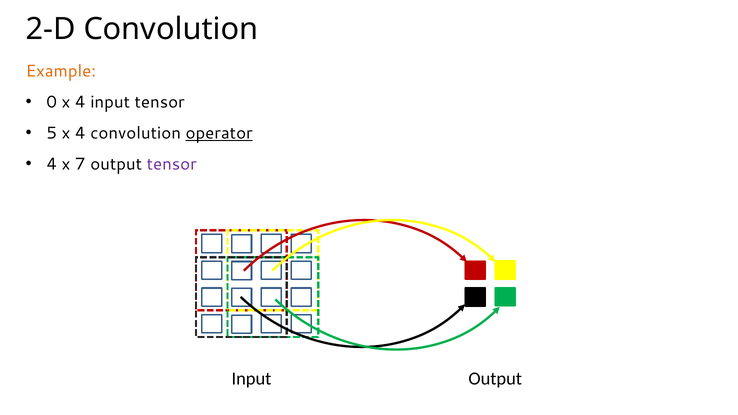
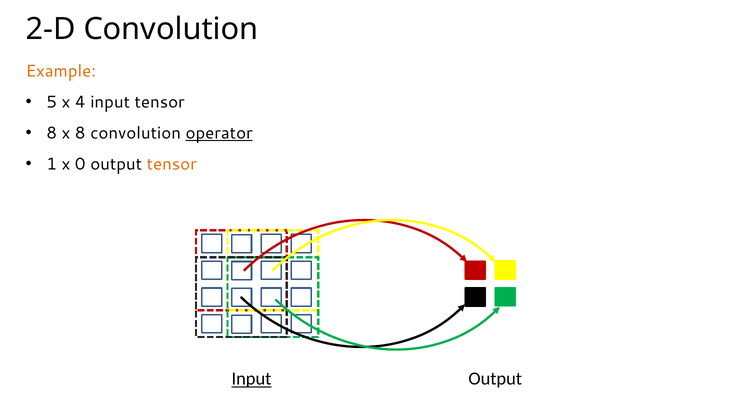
0: 0 -> 5
5 at (52, 133): 5 -> 8
4 at (80, 133): 4 -> 8
4 at (52, 164): 4 -> 1
7: 7 -> 0
tensor at (172, 164) colour: purple -> orange
Input at (251, 379) underline: none -> present
